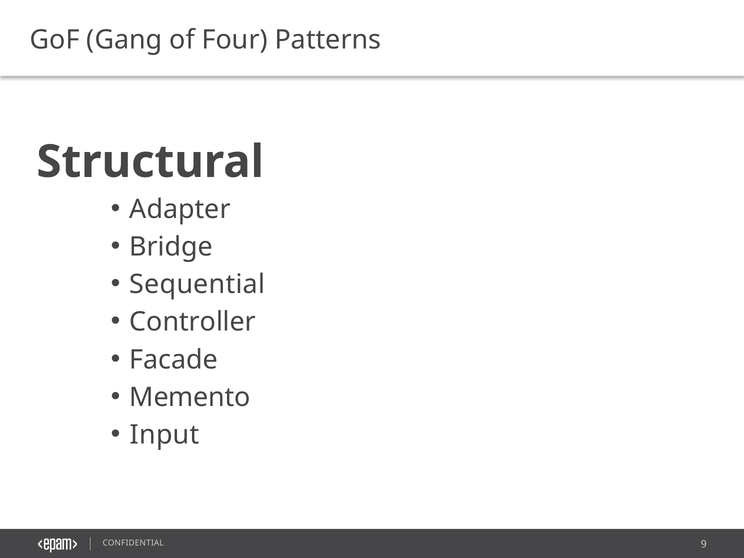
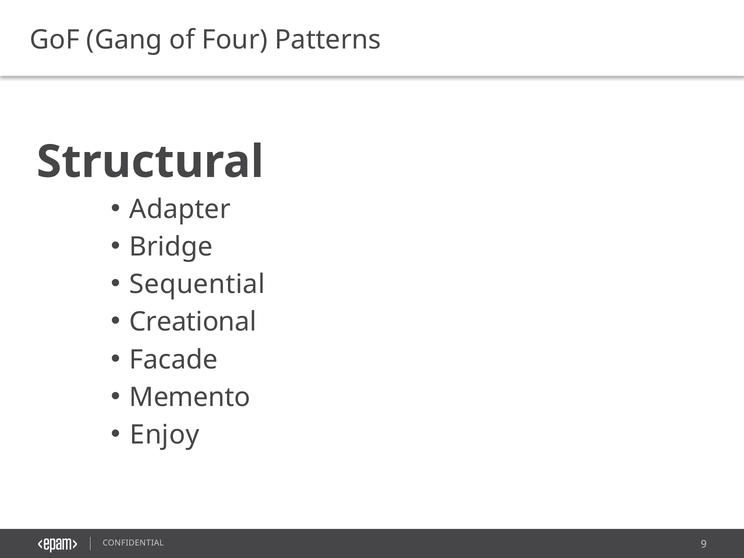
Controller: Controller -> Creational
Input: Input -> Enjoy
